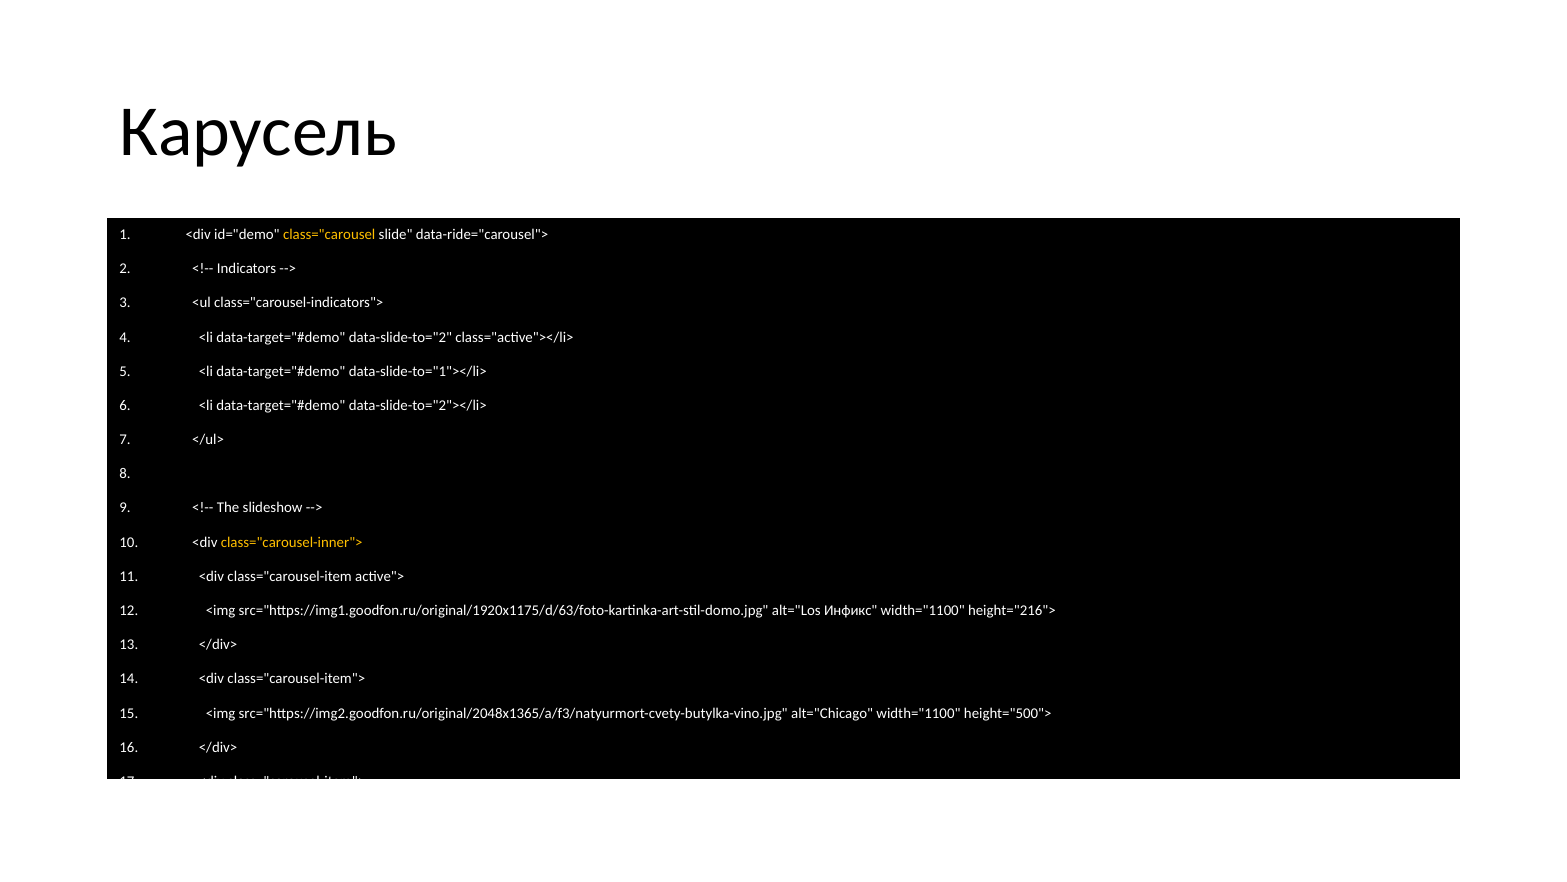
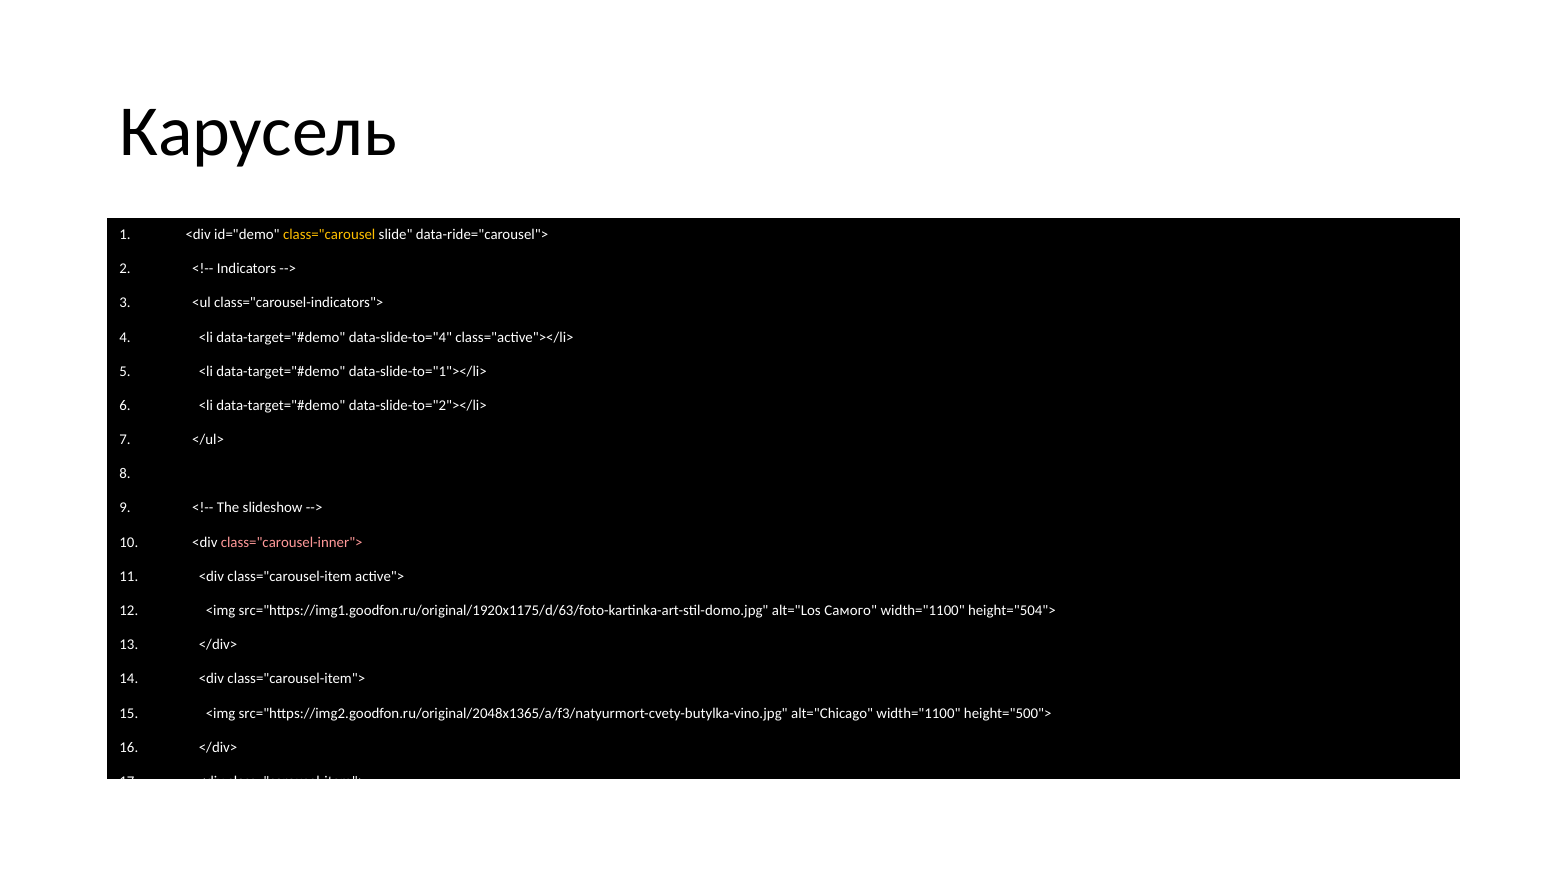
data-slide-to="2: data-slide-to="2 -> data-slide-to="4
class="carousel-inner"> colour: yellow -> pink
Инфикс: Инфикс -> Самого
height="216">: height="216"> -> height="504">
